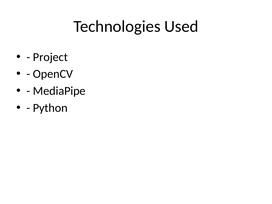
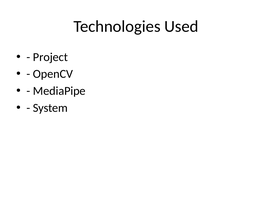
Python: Python -> System
